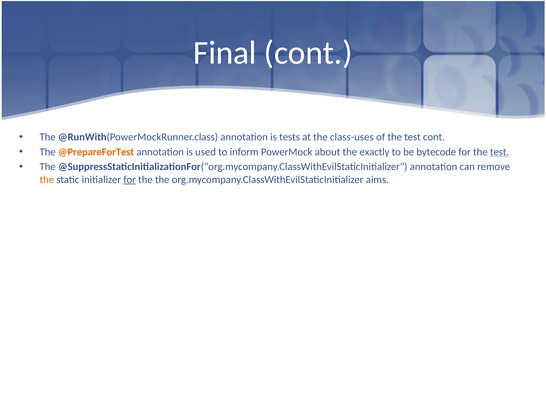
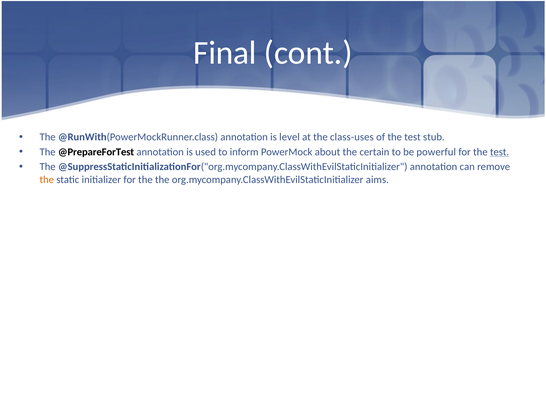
tests: tests -> level
test cont: cont -> stub
@PrepareForTest colour: orange -> black
exactly: exactly -> certain
bytecode: bytecode -> powerful
for at (130, 180) underline: present -> none
